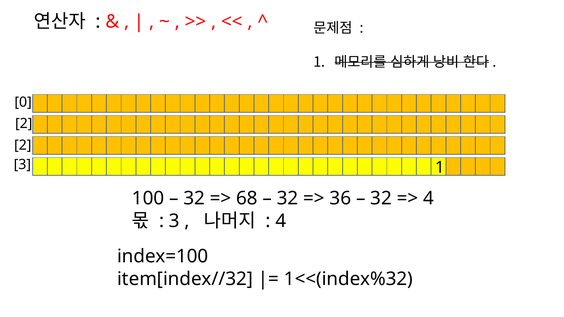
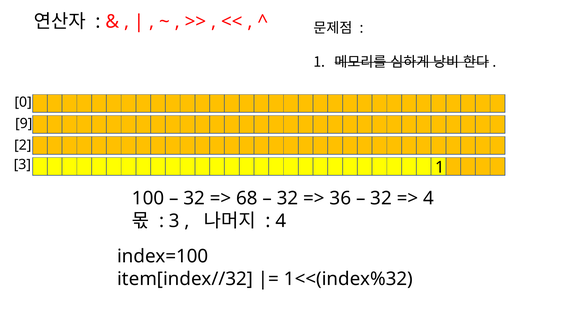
2 at (24, 124): 2 -> 9
